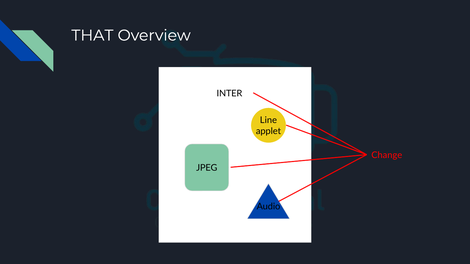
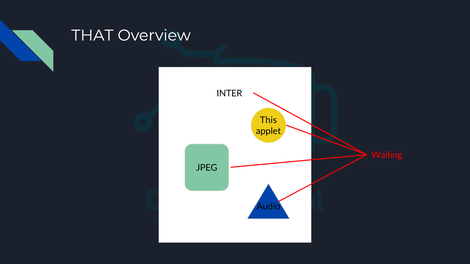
Line: Line -> This
Change: Change -> Waiting
